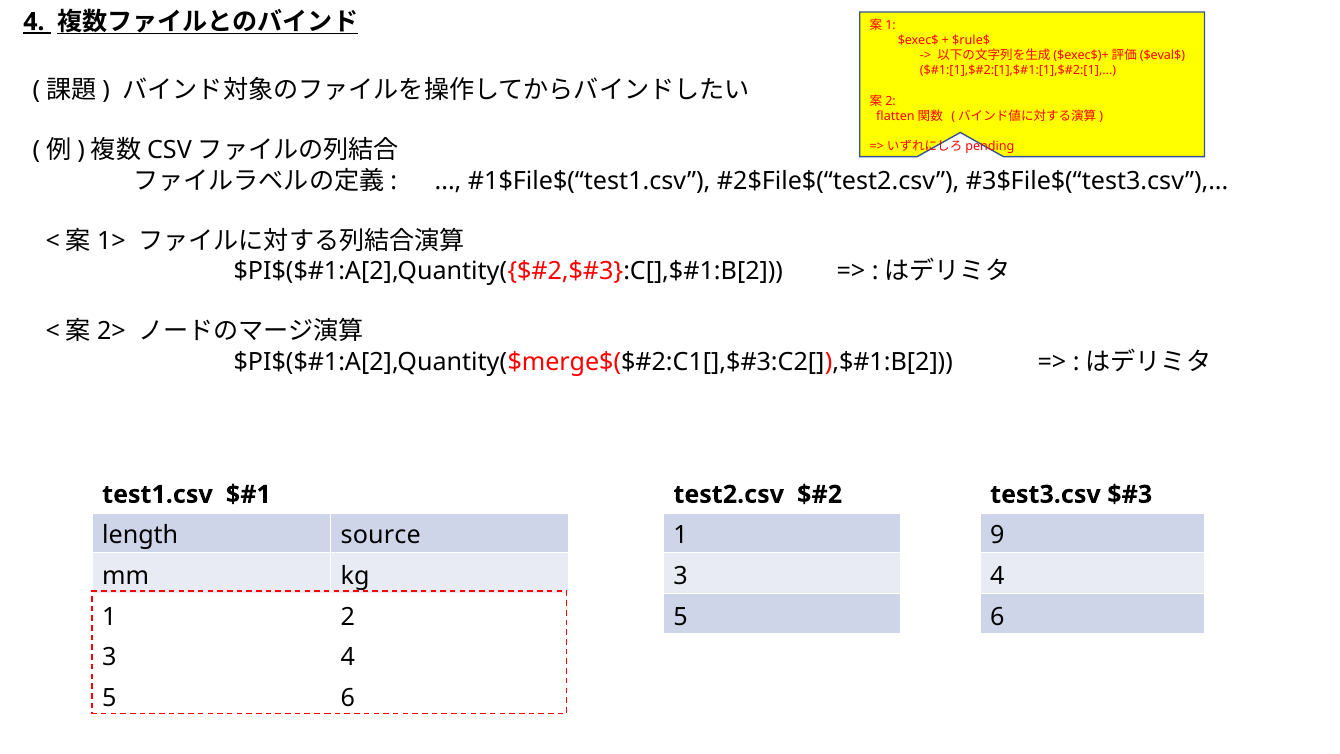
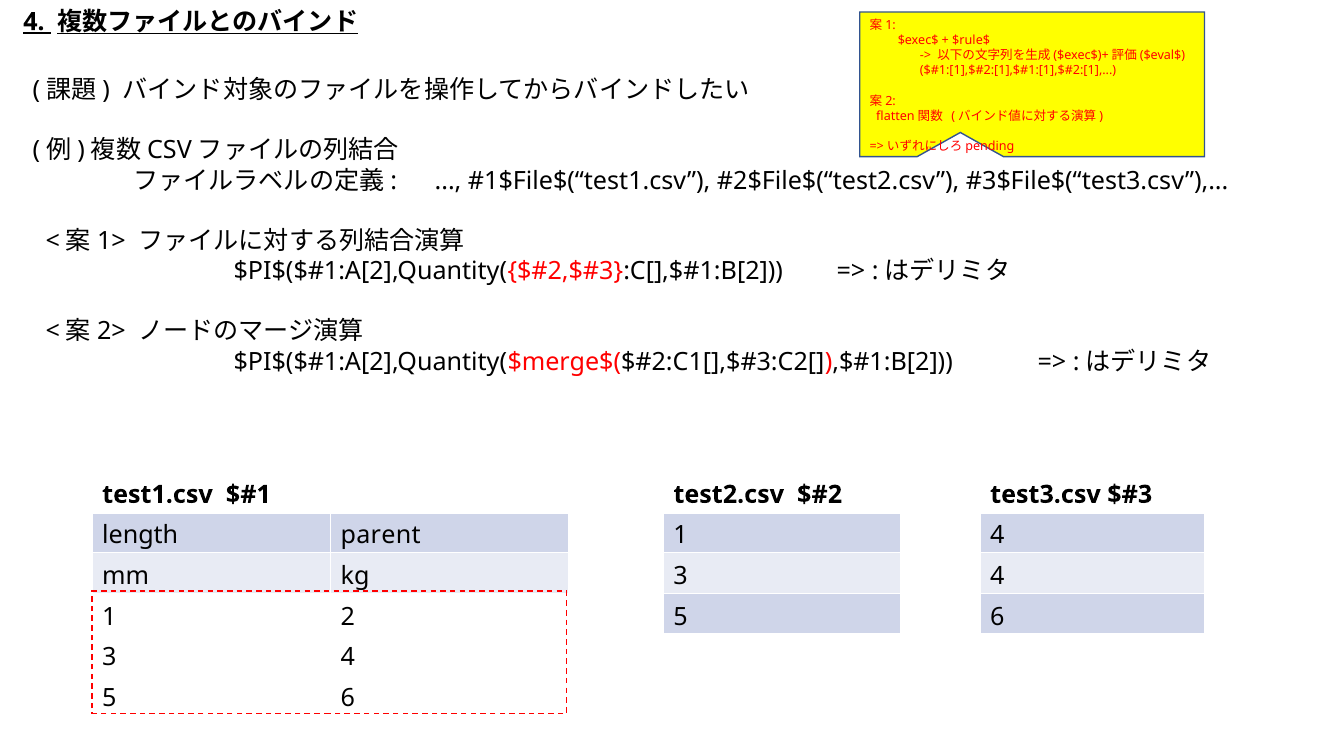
source: source -> parent
1 9: 9 -> 4
